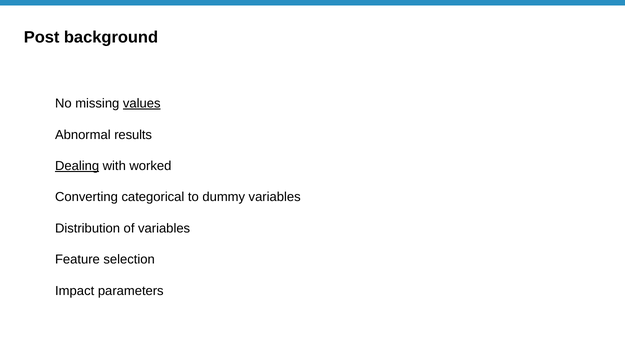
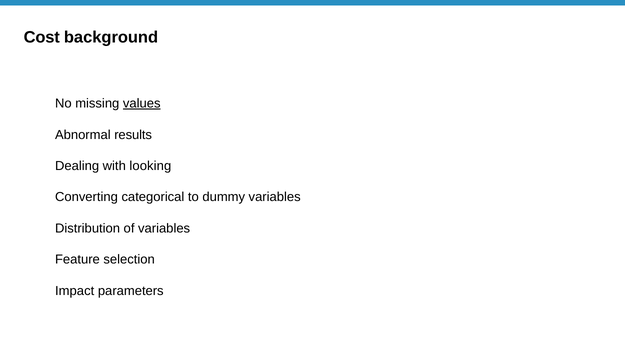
Post: Post -> Cost
Dealing underline: present -> none
worked: worked -> looking
